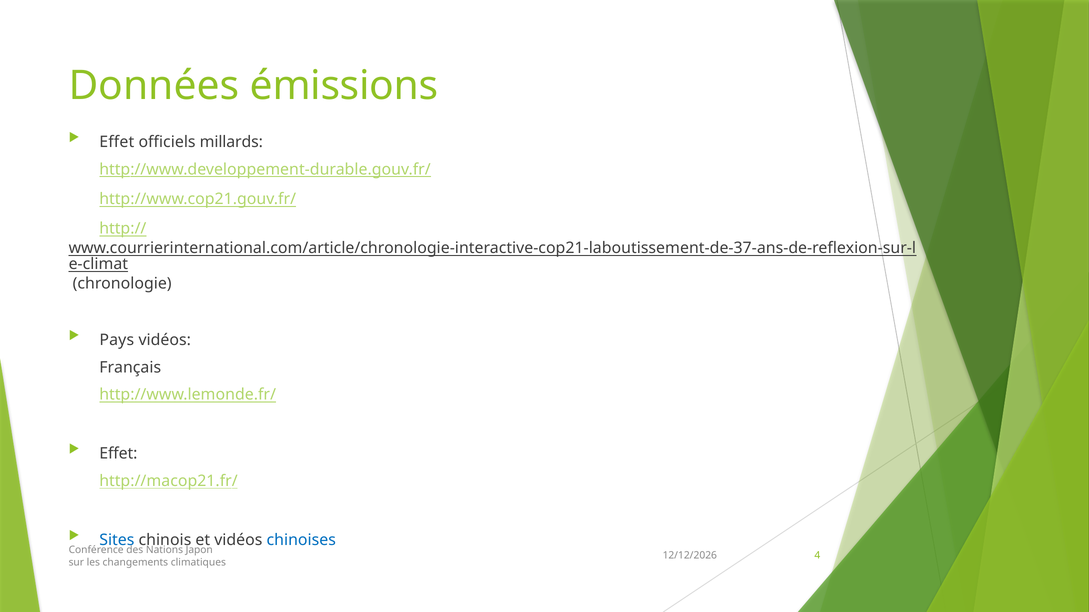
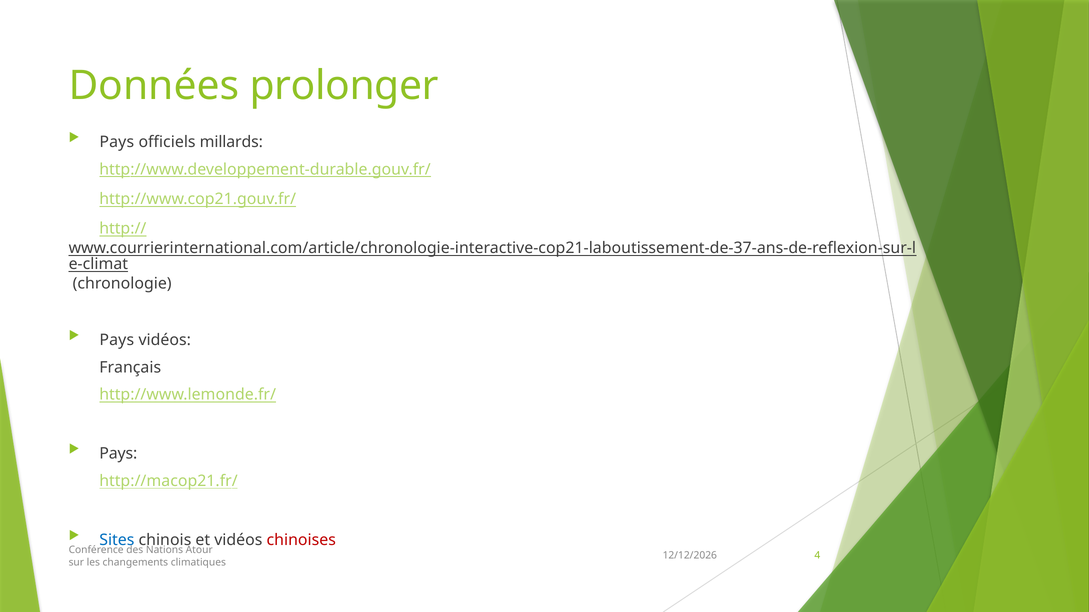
émissions: émissions -> prolonger
Effet at (117, 142): Effet -> Pays
Effet at (118, 454): Effet -> Pays
chinoises colour: blue -> red
Japon: Japon -> Atour
